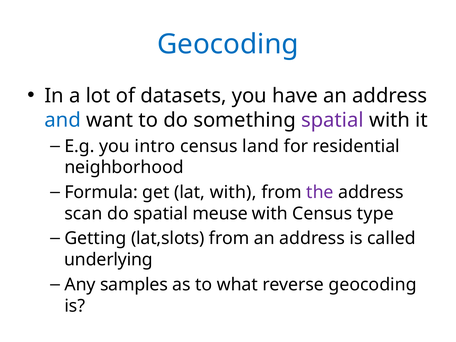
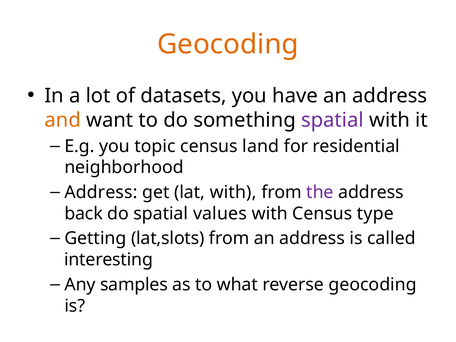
Geocoding at (228, 44) colour: blue -> orange
and colour: blue -> orange
intro: intro -> topic
Formula at (101, 192): Formula -> Address
scan: scan -> back
meuse: meuse -> values
underlying: underlying -> interesting
